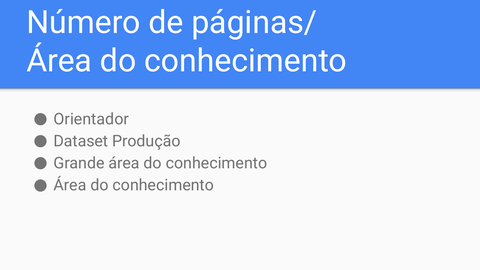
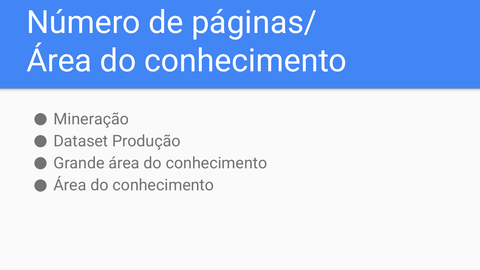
Orientador: Orientador -> Mineração
